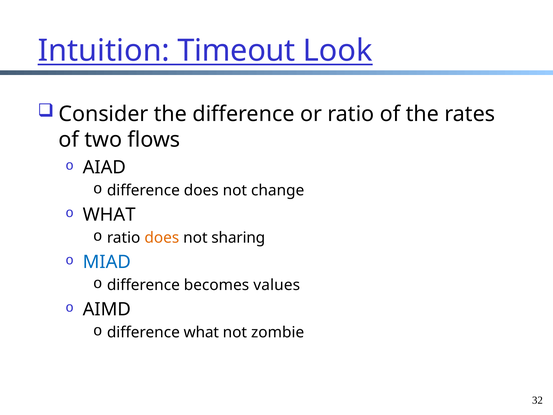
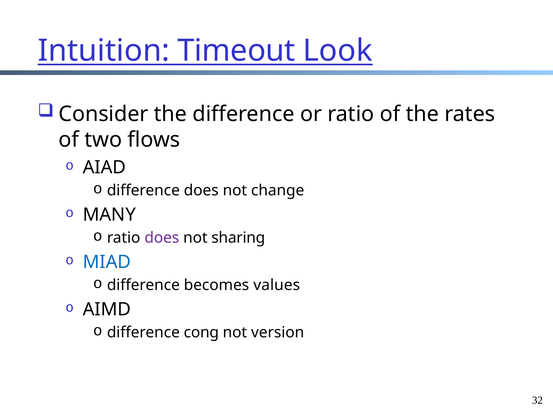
WHAT at (109, 215): WHAT -> MANY
does at (162, 238) colour: orange -> purple
difference what: what -> cong
zombie: zombie -> version
